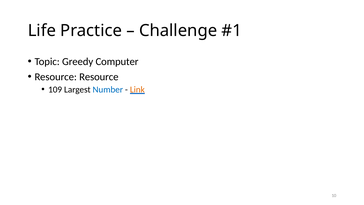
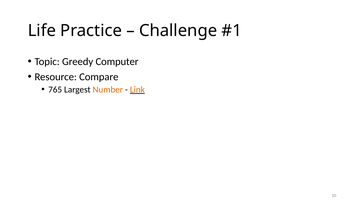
Resource Resource: Resource -> Compare
109: 109 -> 765
Number colour: blue -> orange
